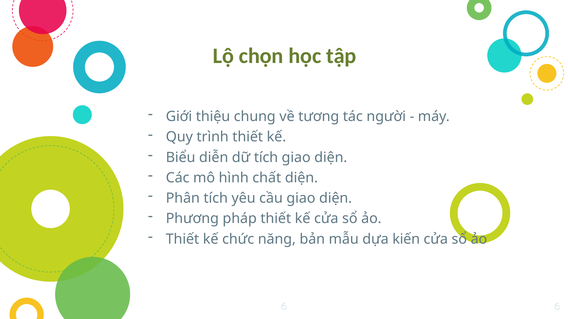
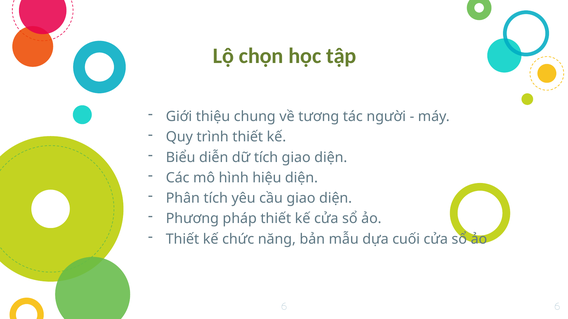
chất: chất -> hiệu
kiến: kiến -> cuối
